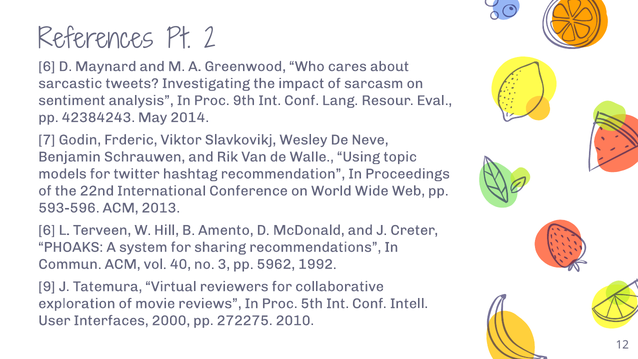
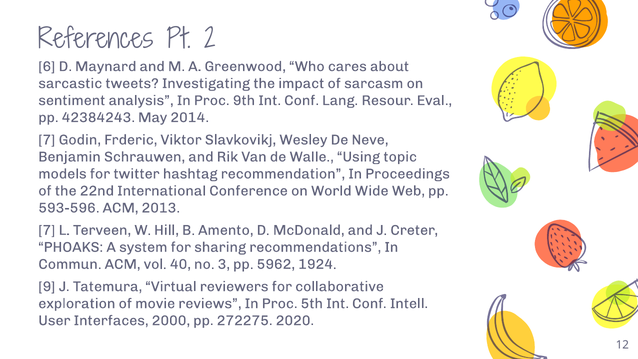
6 at (47, 230): 6 -> 7
1992: 1992 -> 1924
2010: 2010 -> 2020
